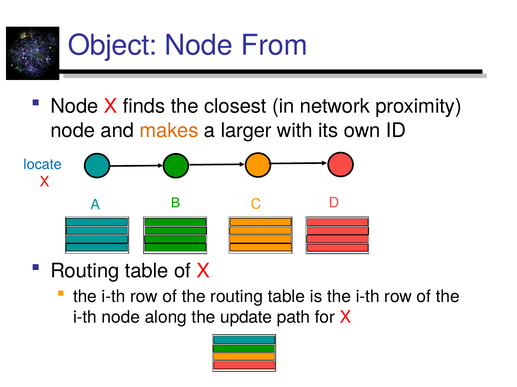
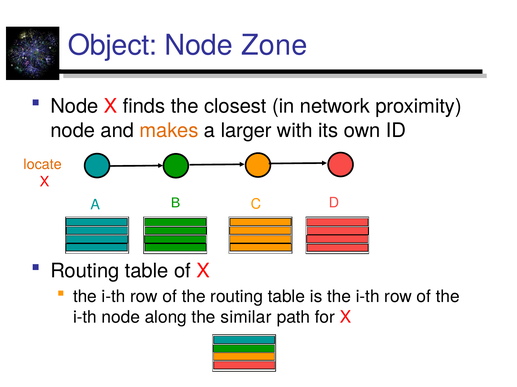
From: From -> Zone
locate colour: blue -> orange
update: update -> similar
